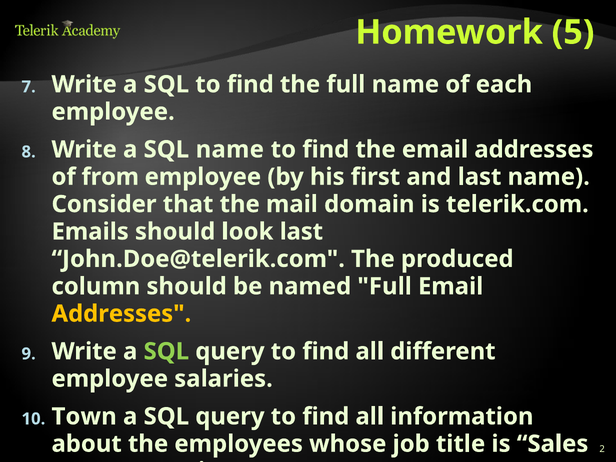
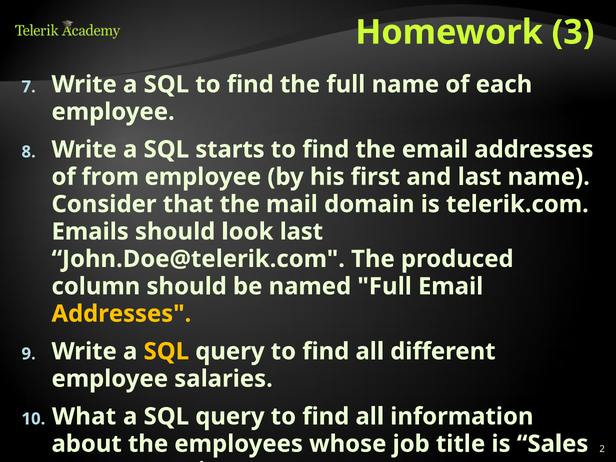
5: 5 -> 3
SQL name: name -> starts
SQL at (166, 351) colour: light green -> yellow
Town: Town -> What
